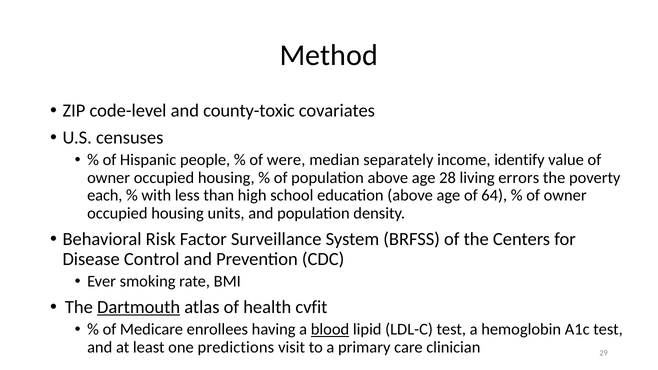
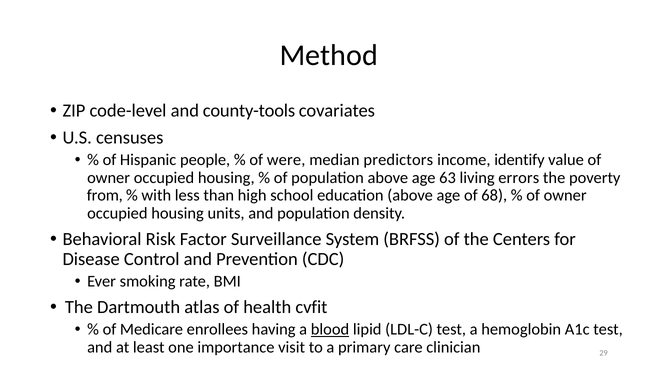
county-toxic: county-toxic -> county-tools
separately: separately -> predictors
28: 28 -> 63
each: each -> from
64: 64 -> 68
Dartmouth underline: present -> none
predictions: predictions -> importance
